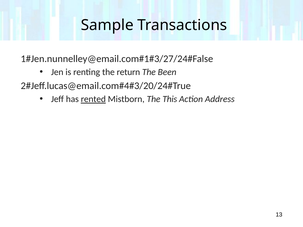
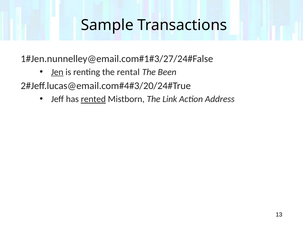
Jen underline: none -> present
return: return -> rental
This: This -> Link
